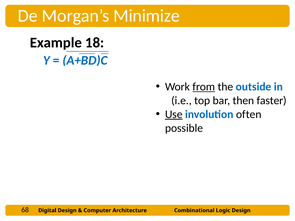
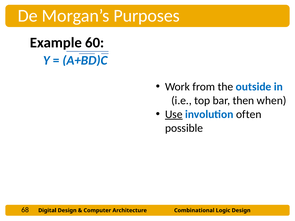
Minimize: Minimize -> Purposes
18: 18 -> 60
from underline: present -> none
faster: faster -> when
